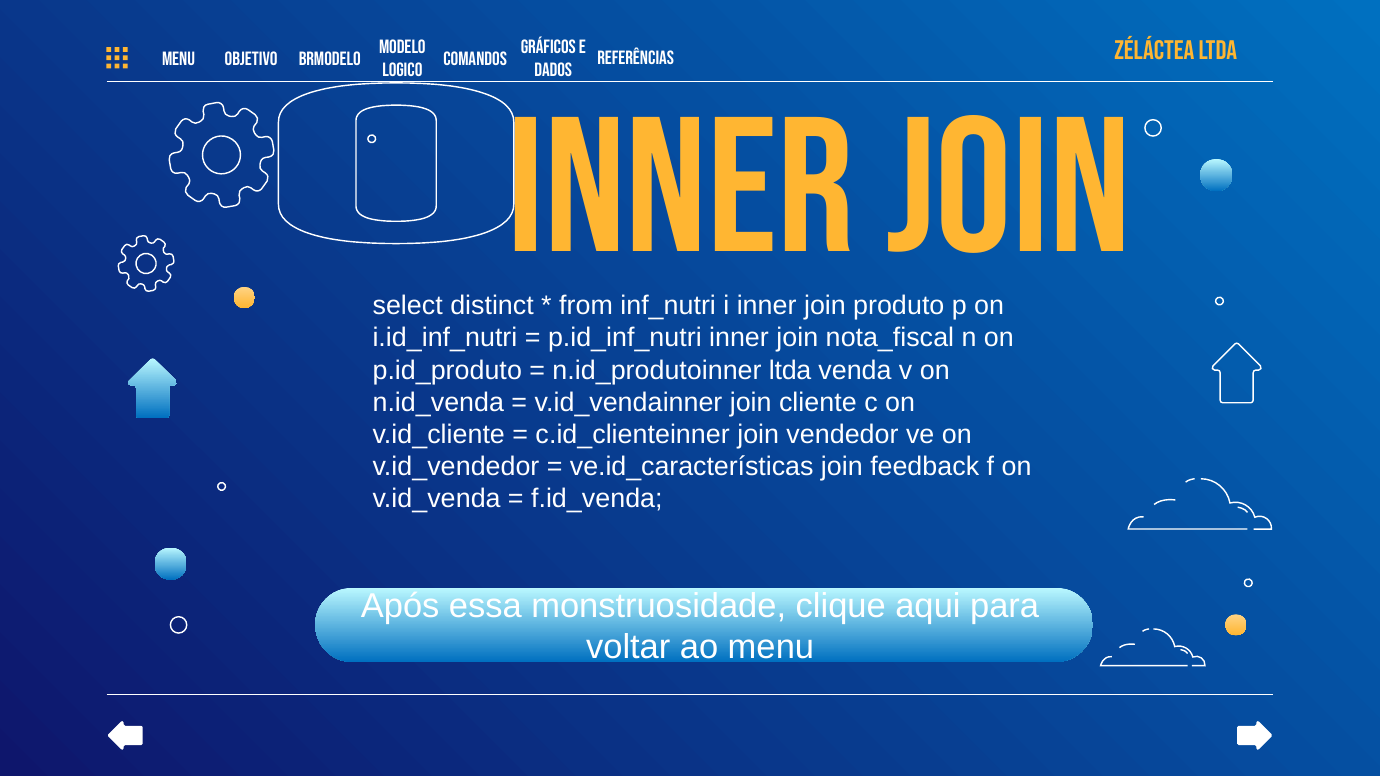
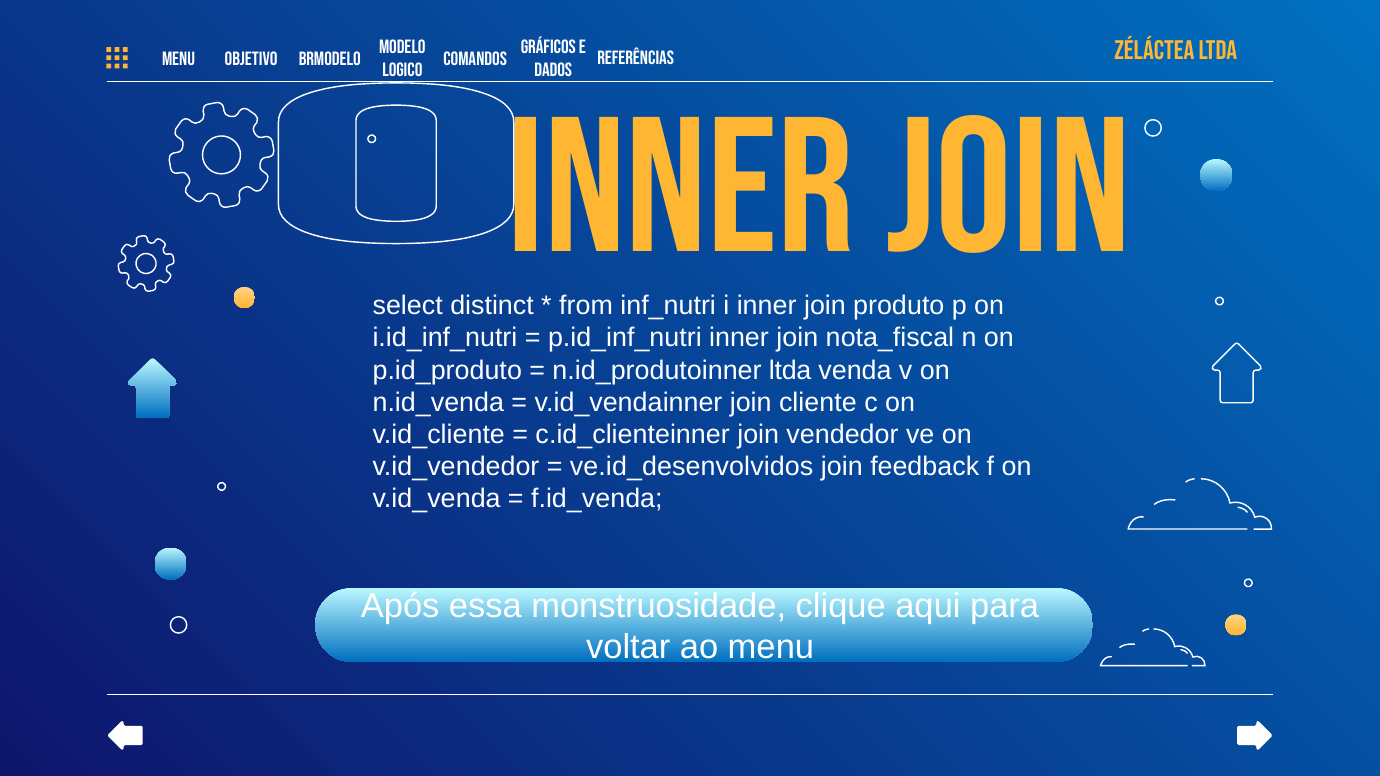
ve.id_características: ve.id_características -> ve.id_desenvolvidos
